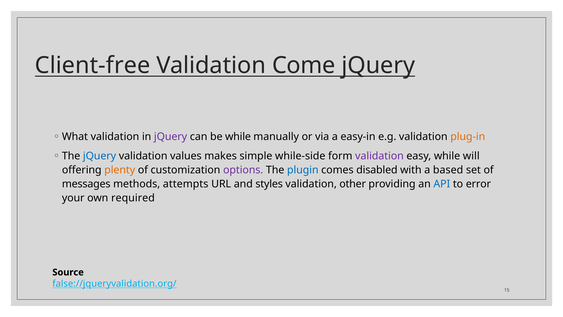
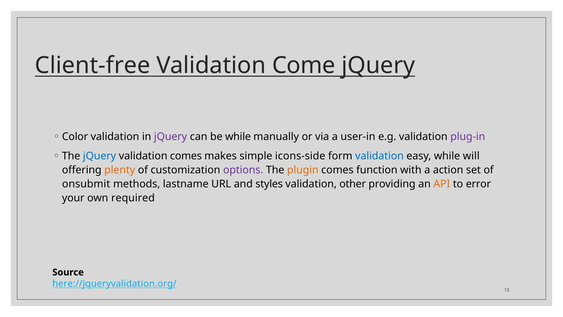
What: What -> Color
easy-in: easy-in -> user-in
plug-in colour: orange -> purple
validation values: values -> comes
while-side: while-side -> icons-side
validation at (379, 156) colour: purple -> blue
plugin colour: blue -> orange
disabled: disabled -> function
based: based -> action
messages: messages -> onsubmit
attempts: attempts -> lastname
API colour: blue -> orange
false://jqueryvalidation.org/: false://jqueryvalidation.org/ -> here://jqueryvalidation.org/
